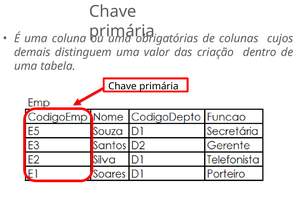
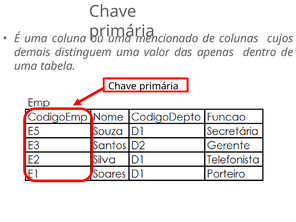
obrigatórias: obrigatórias -> mencionado
criação: criação -> apenas
